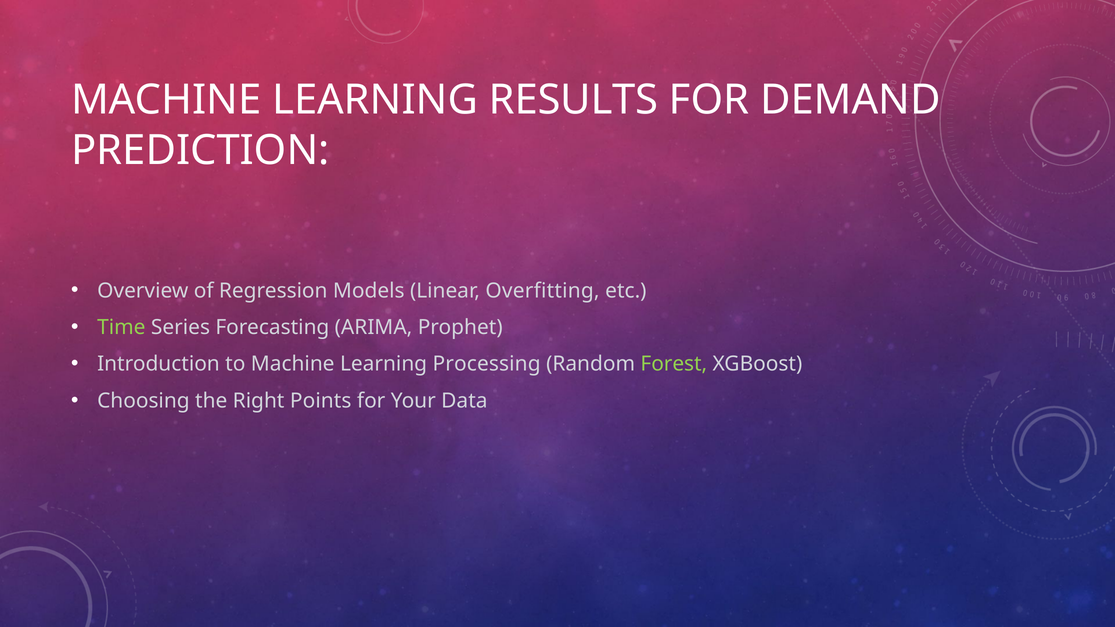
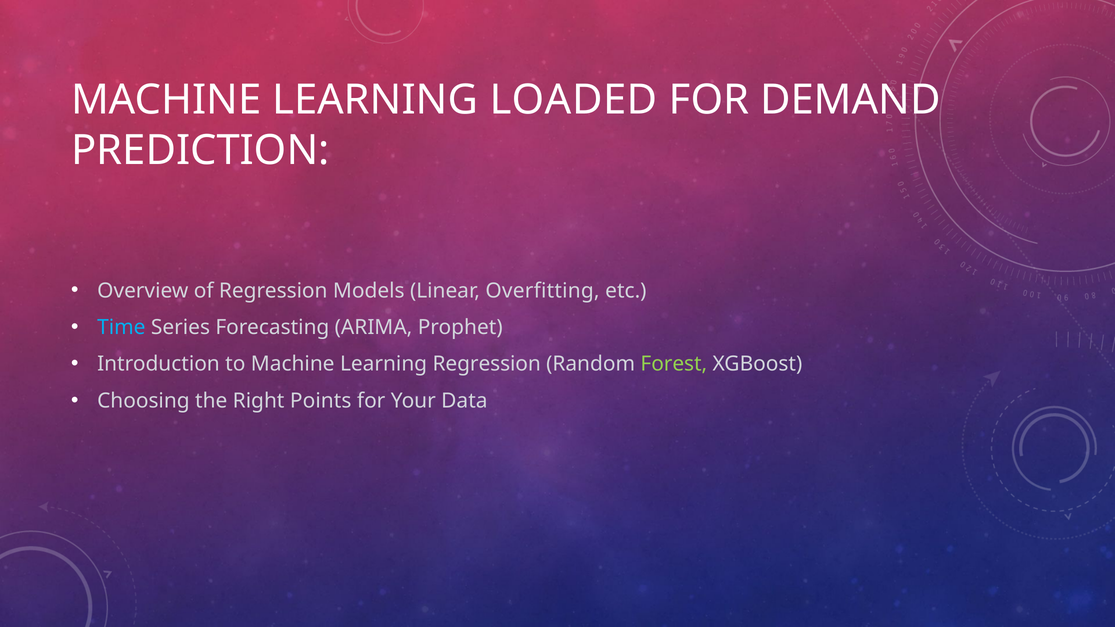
RESULTS: RESULTS -> LOADED
Time colour: light green -> light blue
Learning Processing: Processing -> Regression
